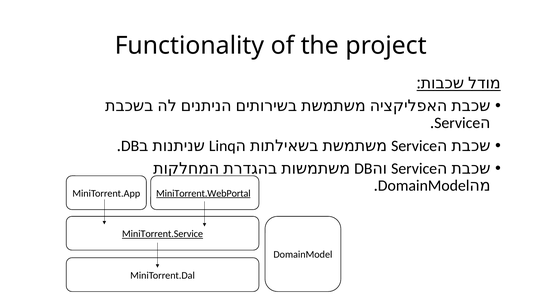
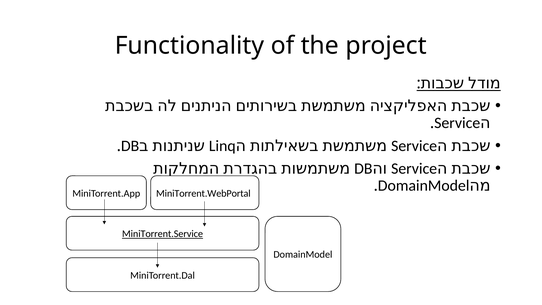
MiniTorrent.WebPortal underline: present -> none
